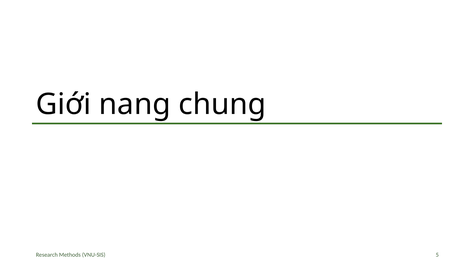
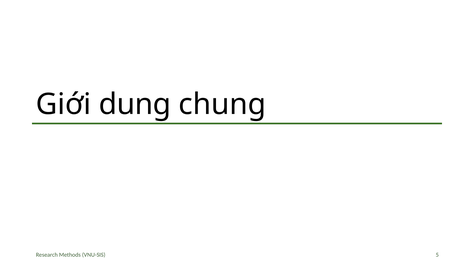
nang: nang -> dung
